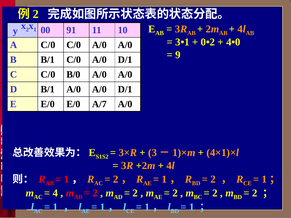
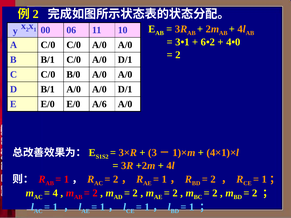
91: 91 -> 06
0•2: 0•2 -> 6•2
9 at (178, 55): 9 -> 2
A/7: A/7 -> A/6
